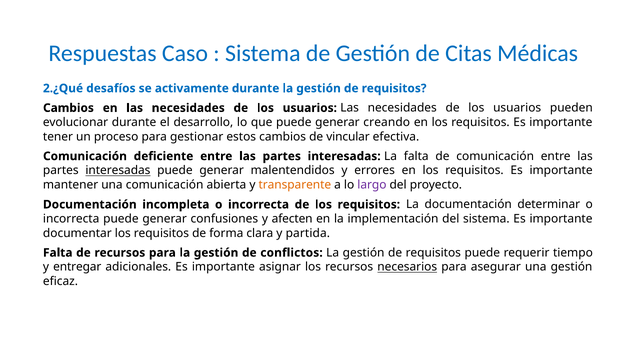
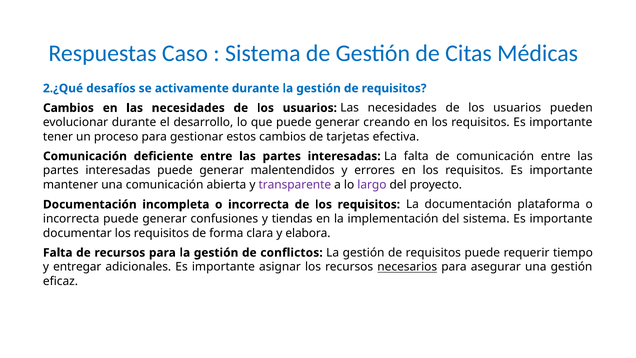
vincular: vincular -> tarjetas
interesadas at (118, 170) underline: present -> none
transparente colour: orange -> purple
determinar: determinar -> plataforma
afecten: afecten -> tiendas
partida: partida -> elabora
